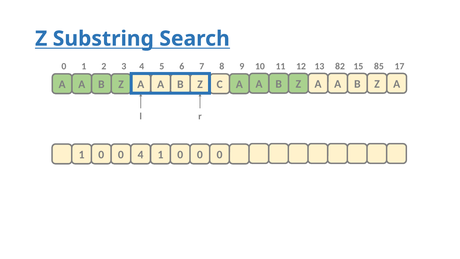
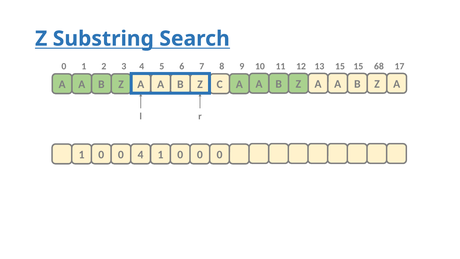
13 82: 82 -> 15
85: 85 -> 68
